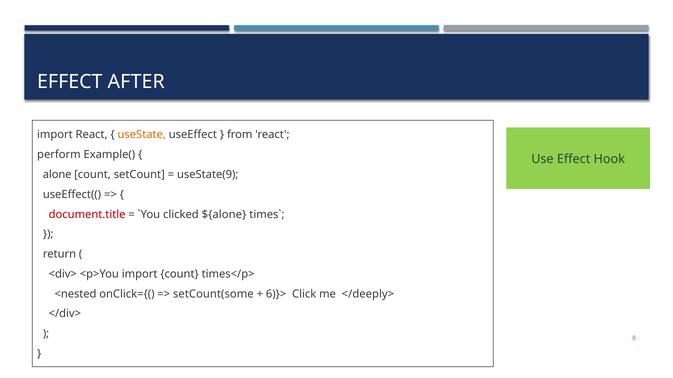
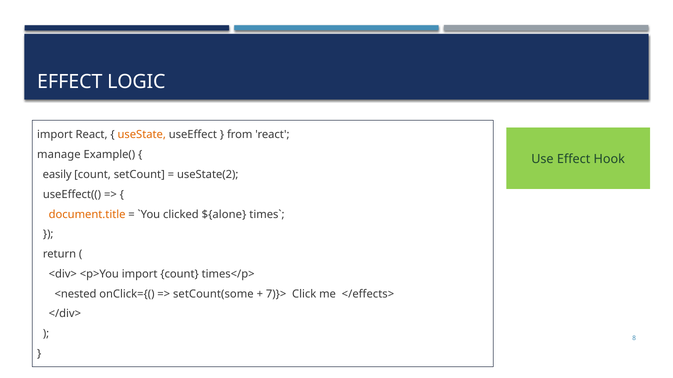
AFTER: AFTER -> LOGIC
perform: perform -> manage
alone: alone -> easily
useState(9: useState(9 -> useState(2
document.title colour: red -> orange
6)}>: 6)}> -> 7)}>
</deeply>: </deeply> -> </effects>
